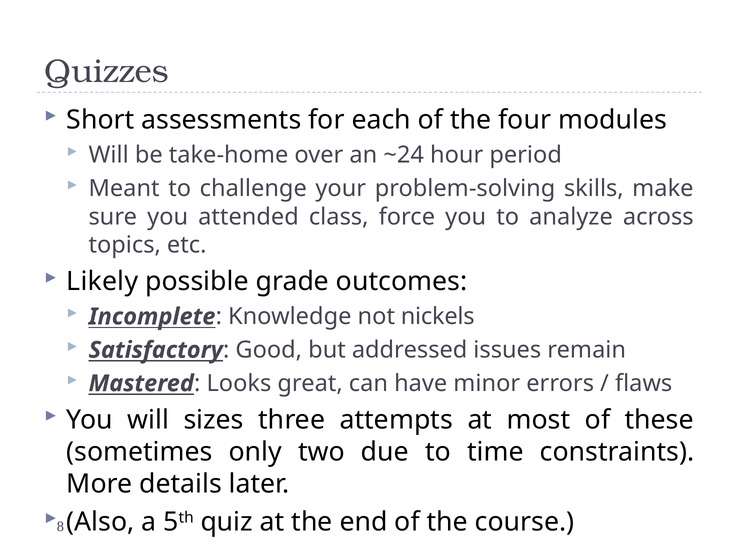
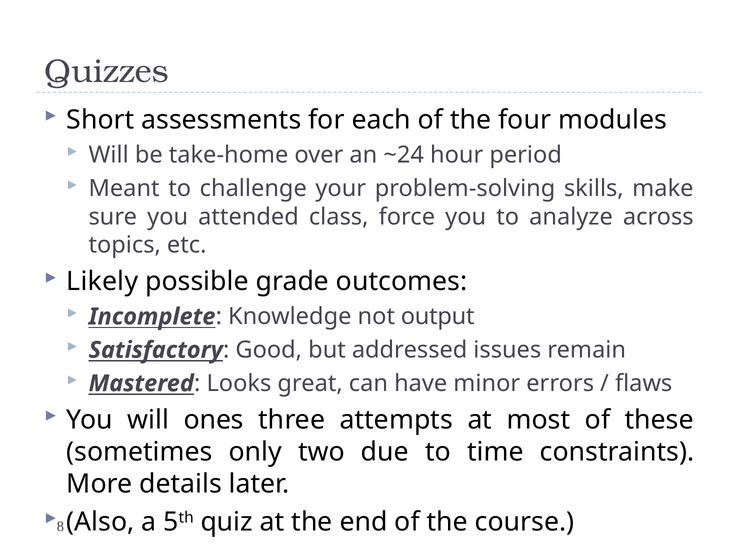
nickels: nickels -> output
sizes: sizes -> ones
